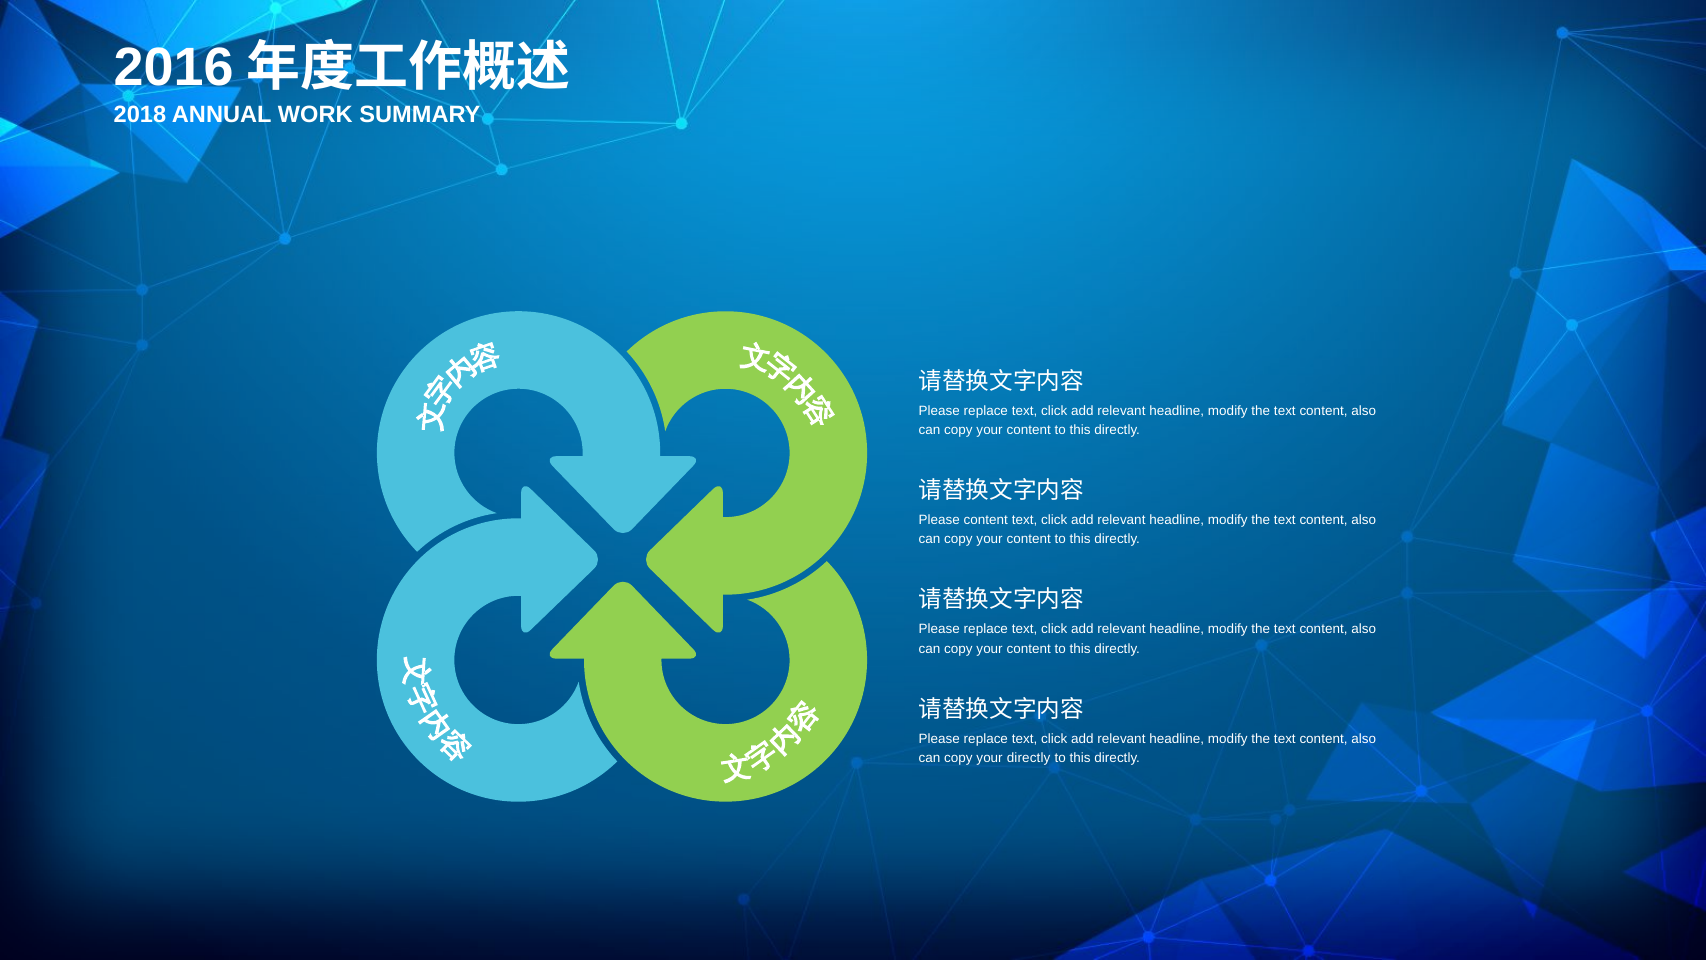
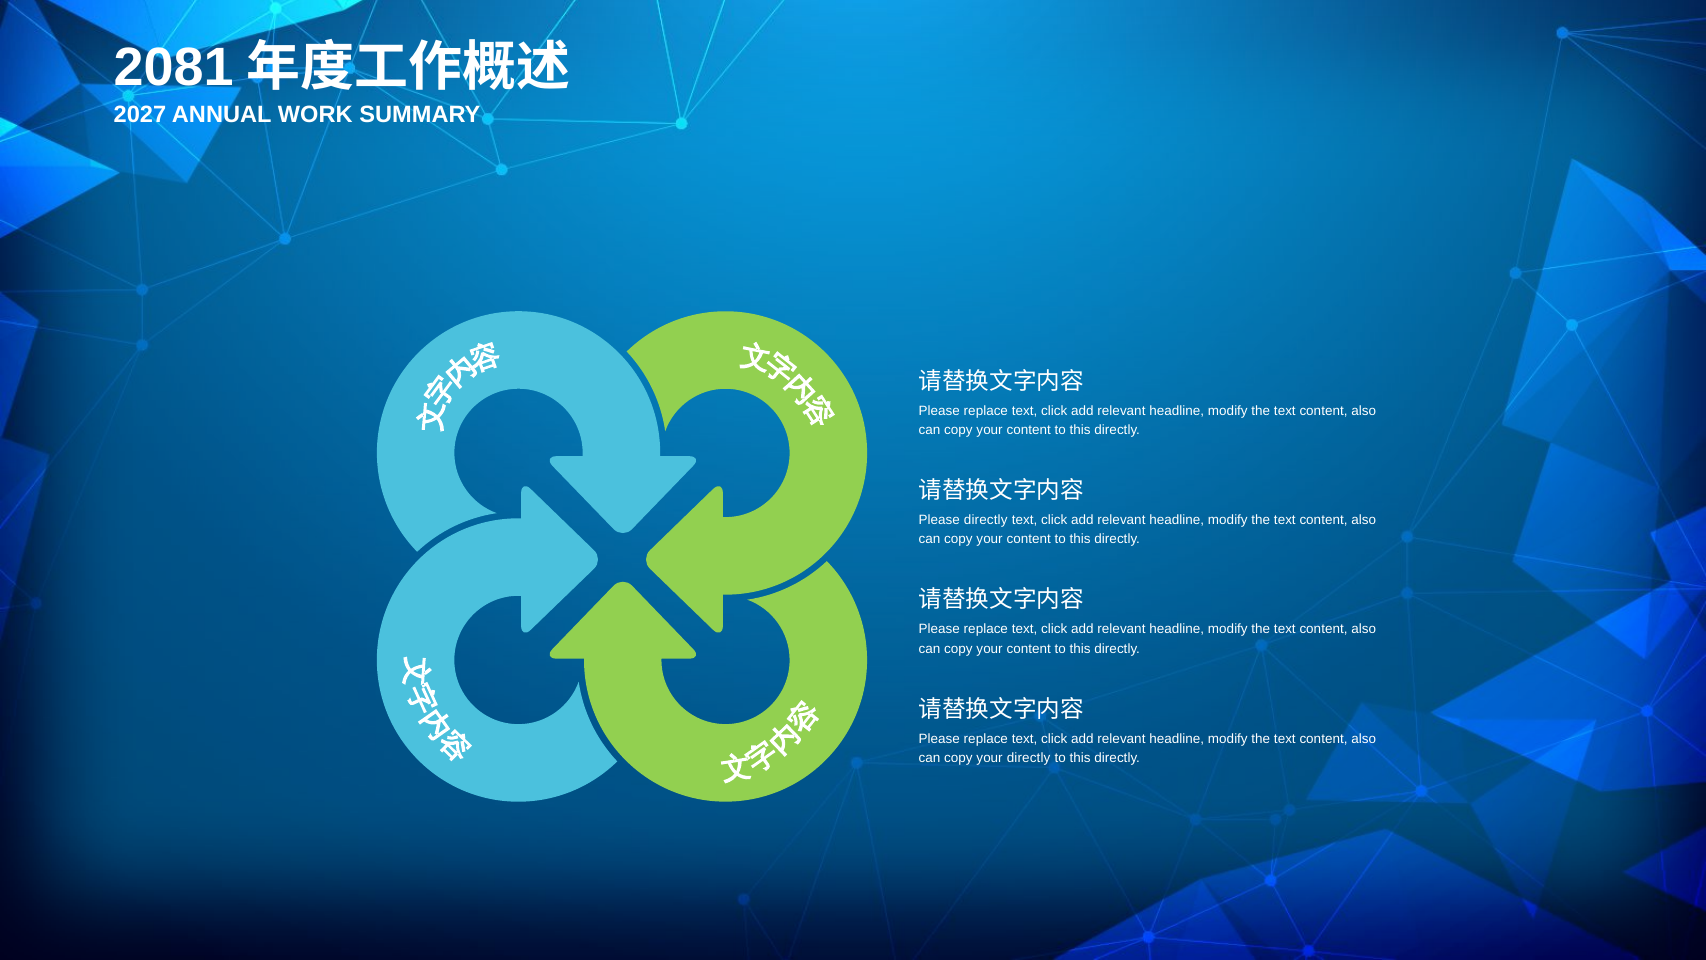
2016: 2016 -> 2081
2018: 2018 -> 2027
Please content: content -> directly
